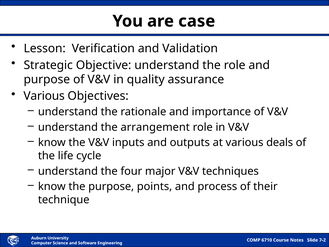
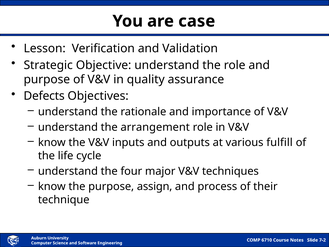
Various at (44, 96): Various -> Defects
deals: deals -> fulfill
points: points -> assign
